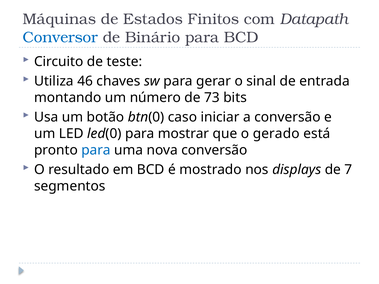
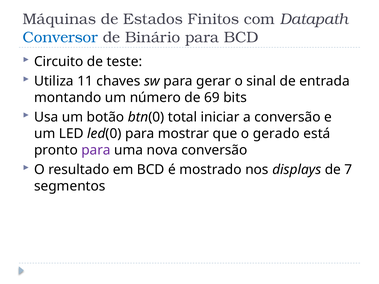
46: 46 -> 11
73: 73 -> 69
caso: caso -> total
para at (96, 150) colour: blue -> purple
